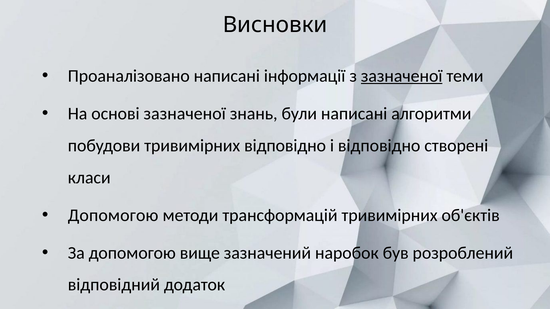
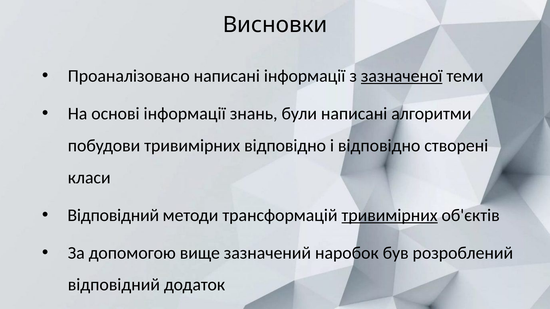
основі зазначеної: зазначеної -> інформації
Допомогою at (113, 215): Допомогою -> Відповідний
тривимірних at (390, 215) underline: none -> present
